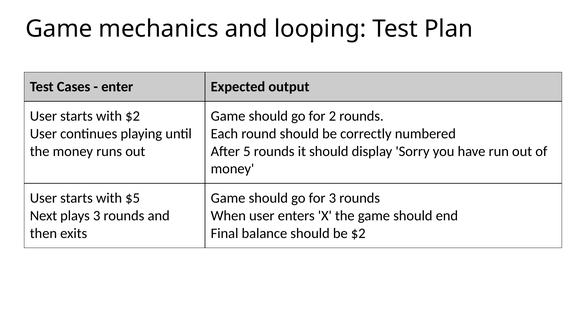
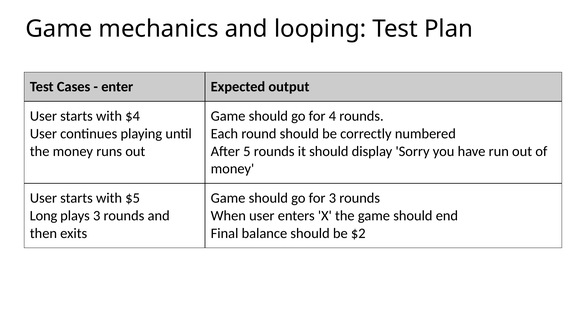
with $2: $2 -> $4
2: 2 -> 4
Next: Next -> Long
